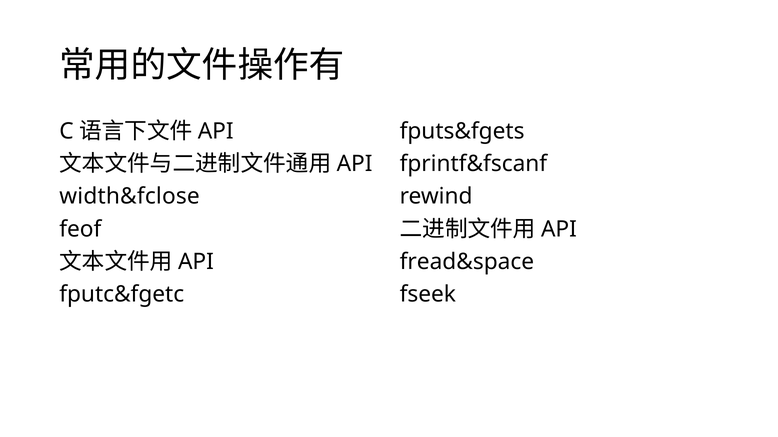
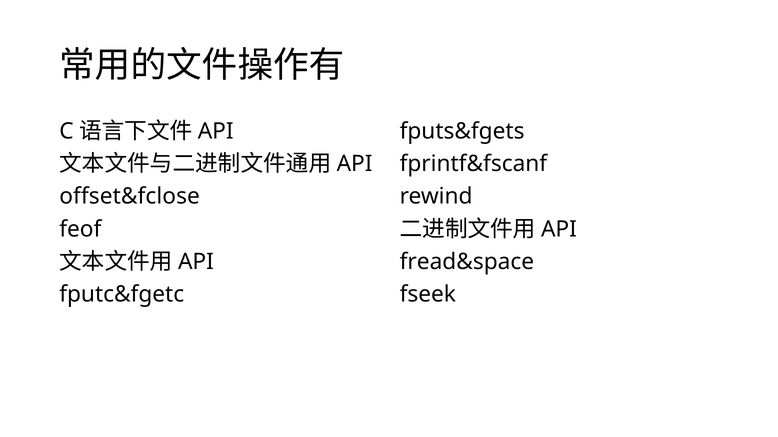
width&fclose: width&fclose -> offset&fclose
